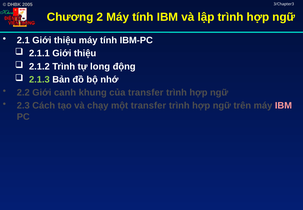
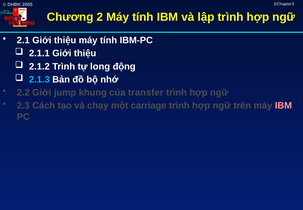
2.1.3 colour: light green -> light blue
canh: canh -> jump
một transfer: transfer -> carriage
